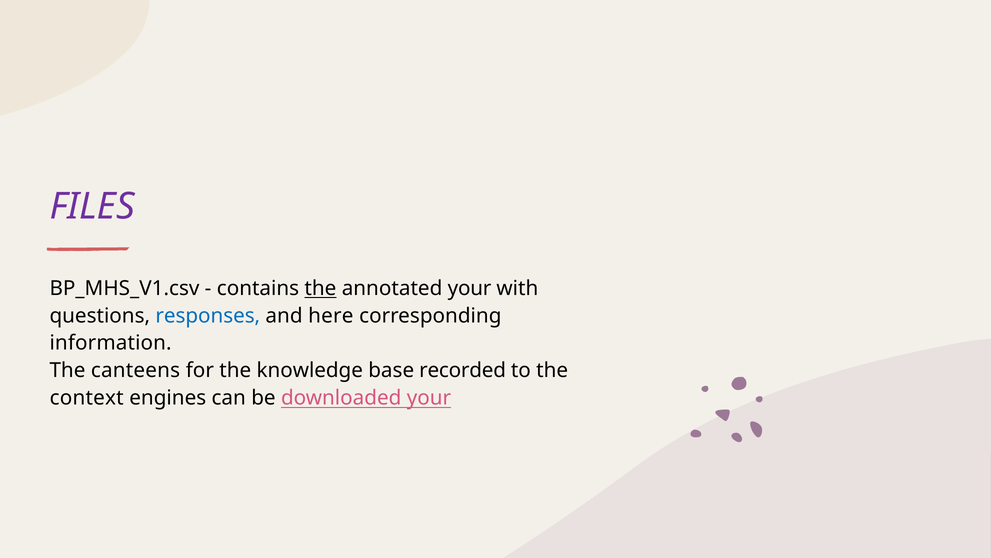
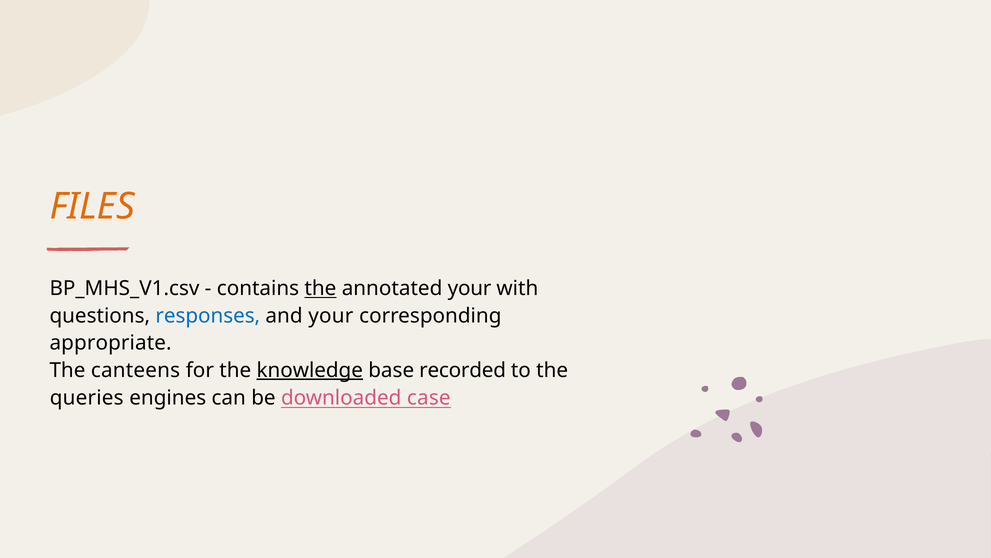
FILES colour: purple -> orange
and here: here -> your
information: information -> appropriate
knowledge underline: none -> present
context: context -> queries
downloaded your: your -> case
